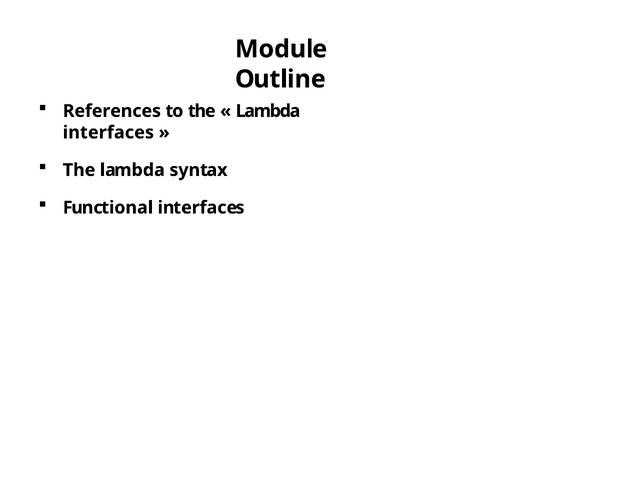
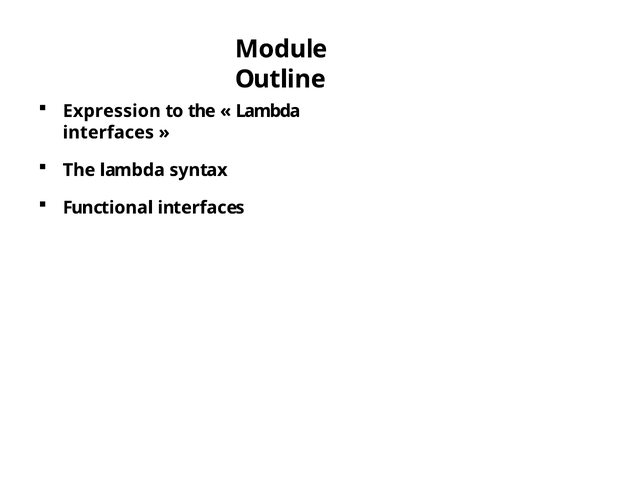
References: References -> Expression
